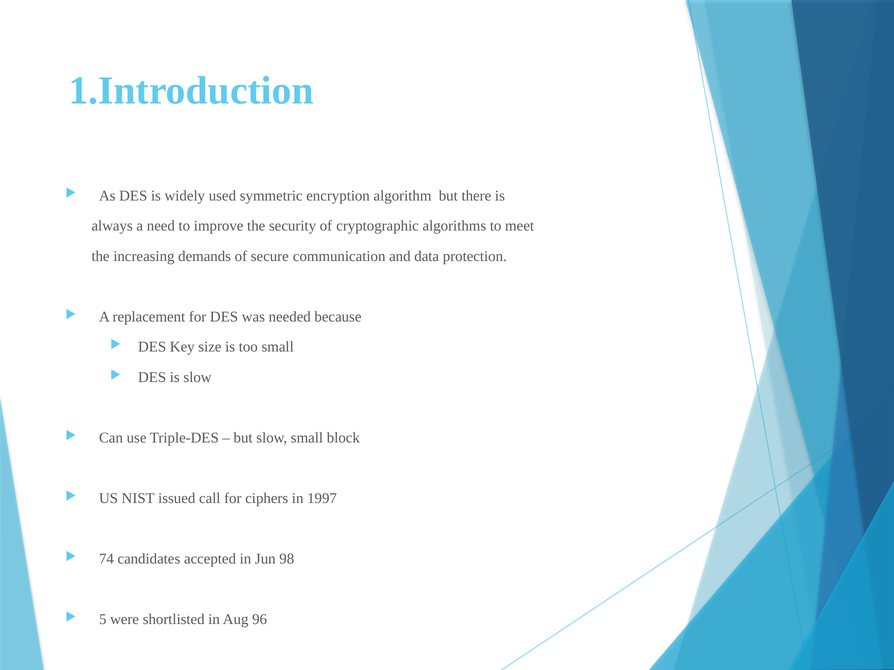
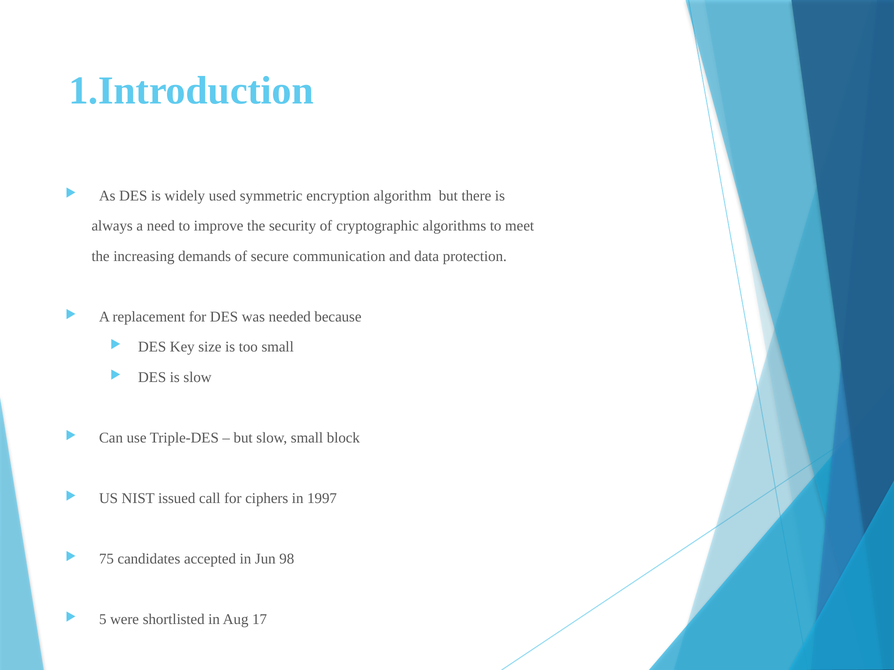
74: 74 -> 75
96: 96 -> 17
